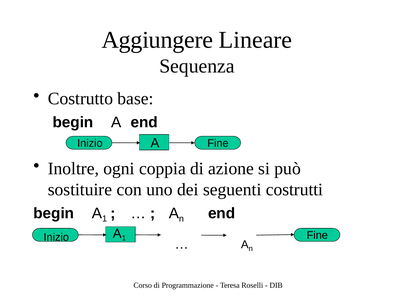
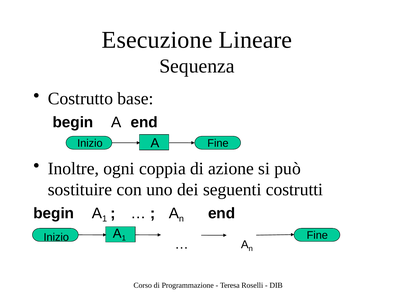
Aggiungere: Aggiungere -> Esecuzione
